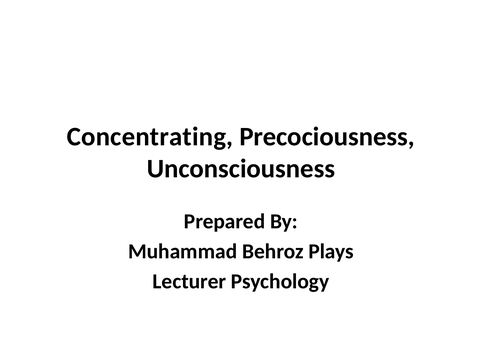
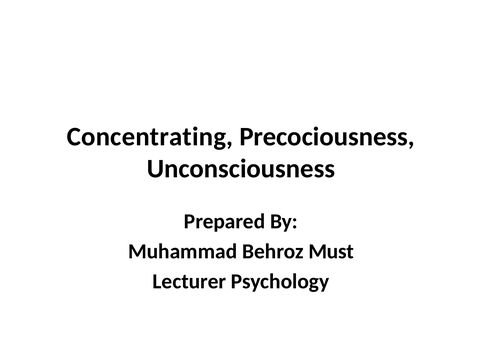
Plays: Plays -> Must
